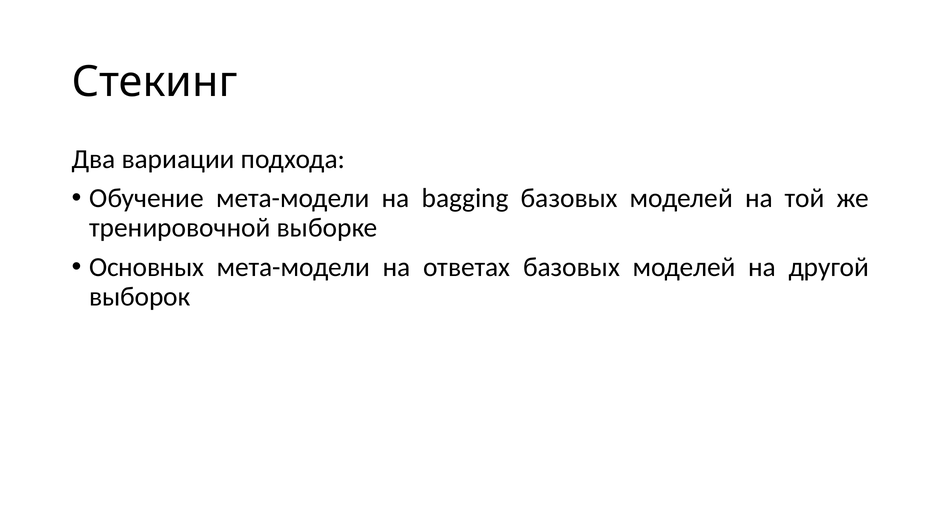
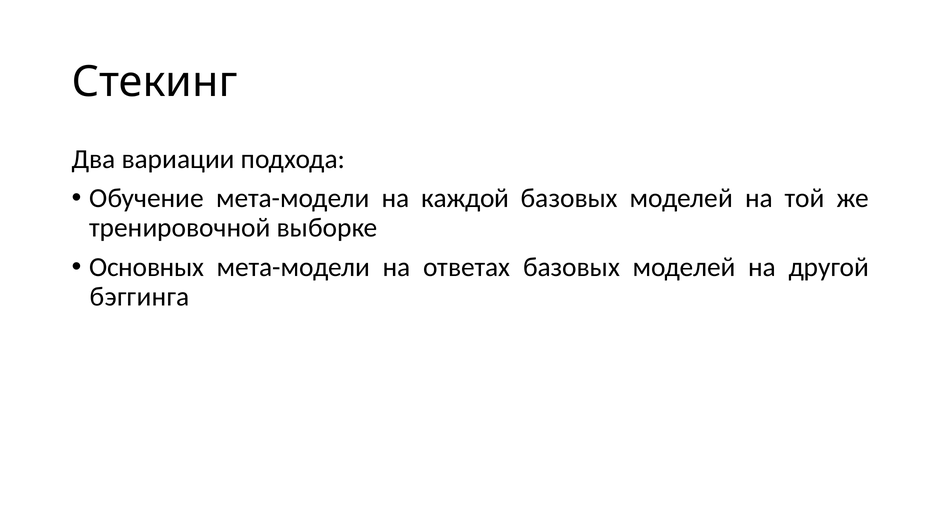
bagging: bagging -> каждой
выборок: выборок -> бэггинга
